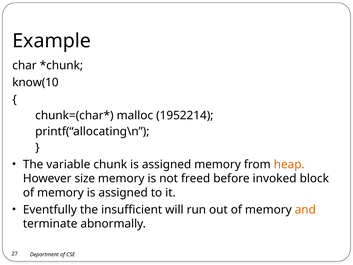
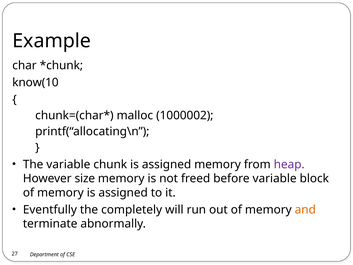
1952214: 1952214 -> 1000002
heap colour: orange -> purple
before invoked: invoked -> variable
insufficient: insufficient -> completely
